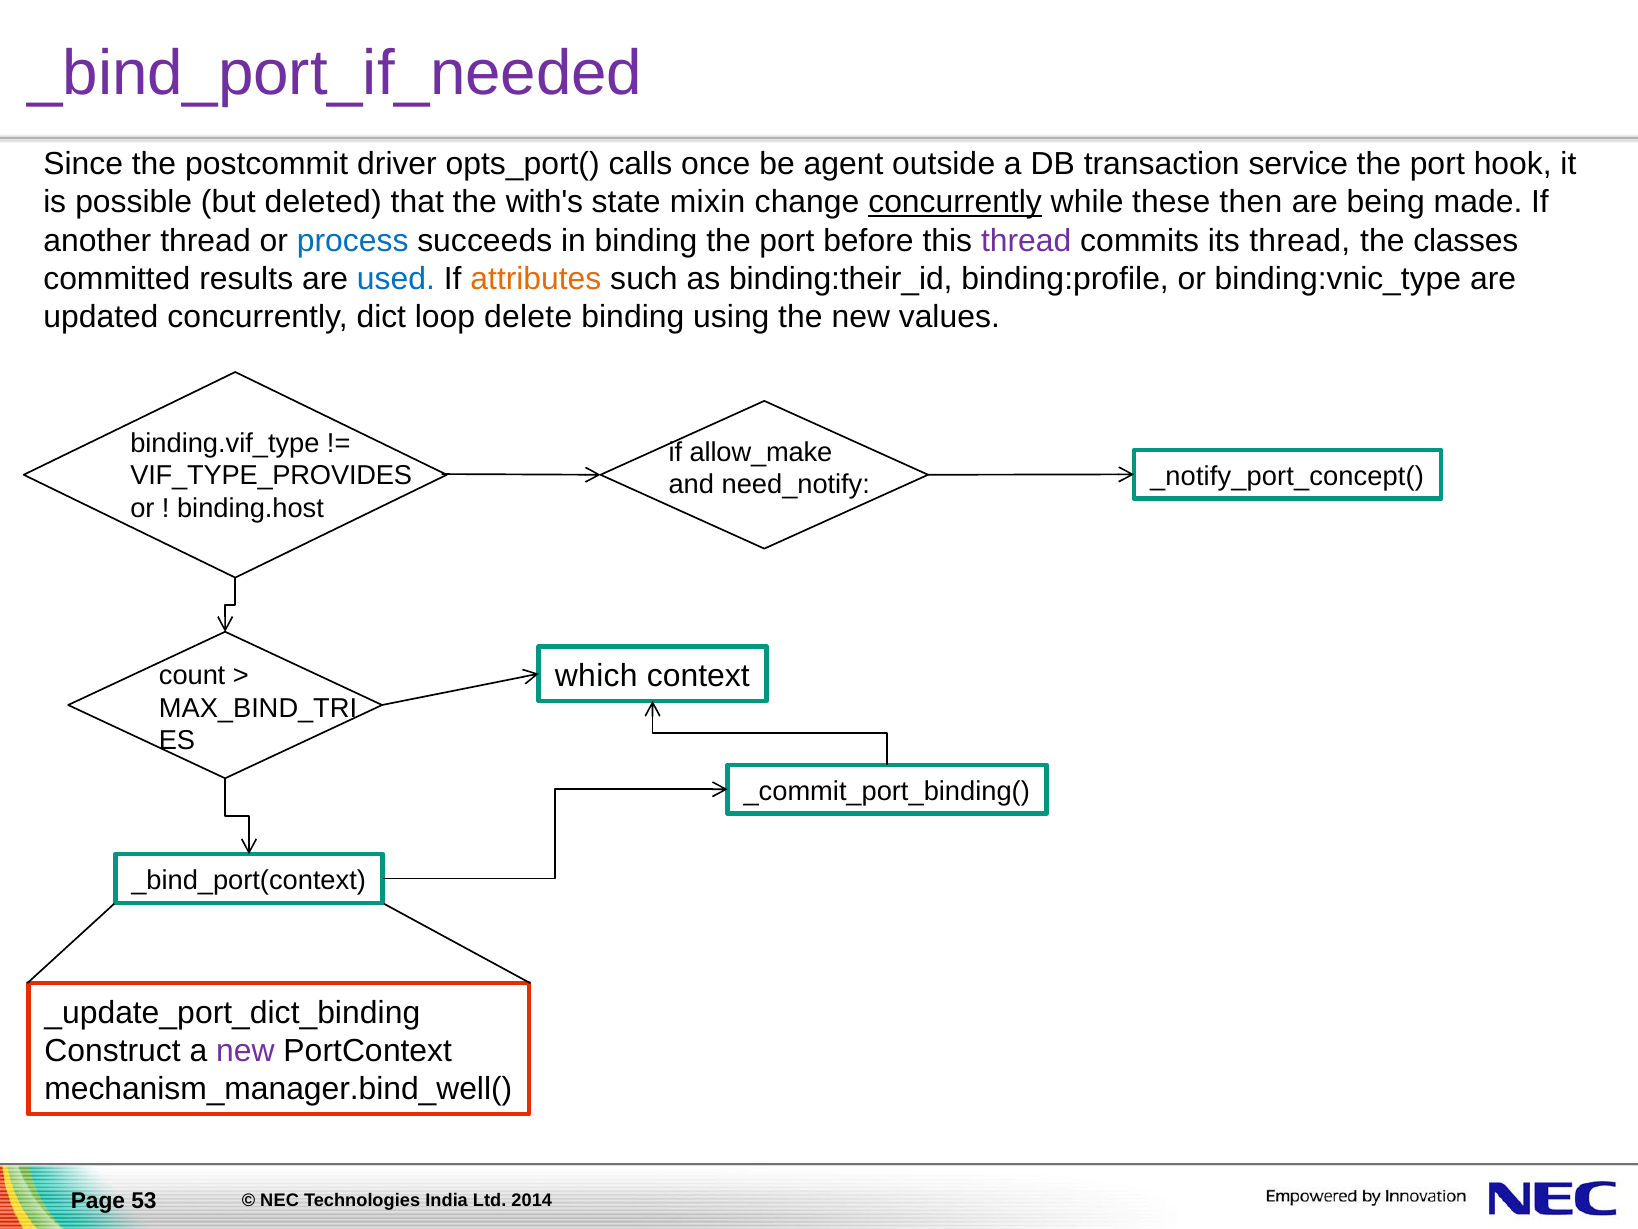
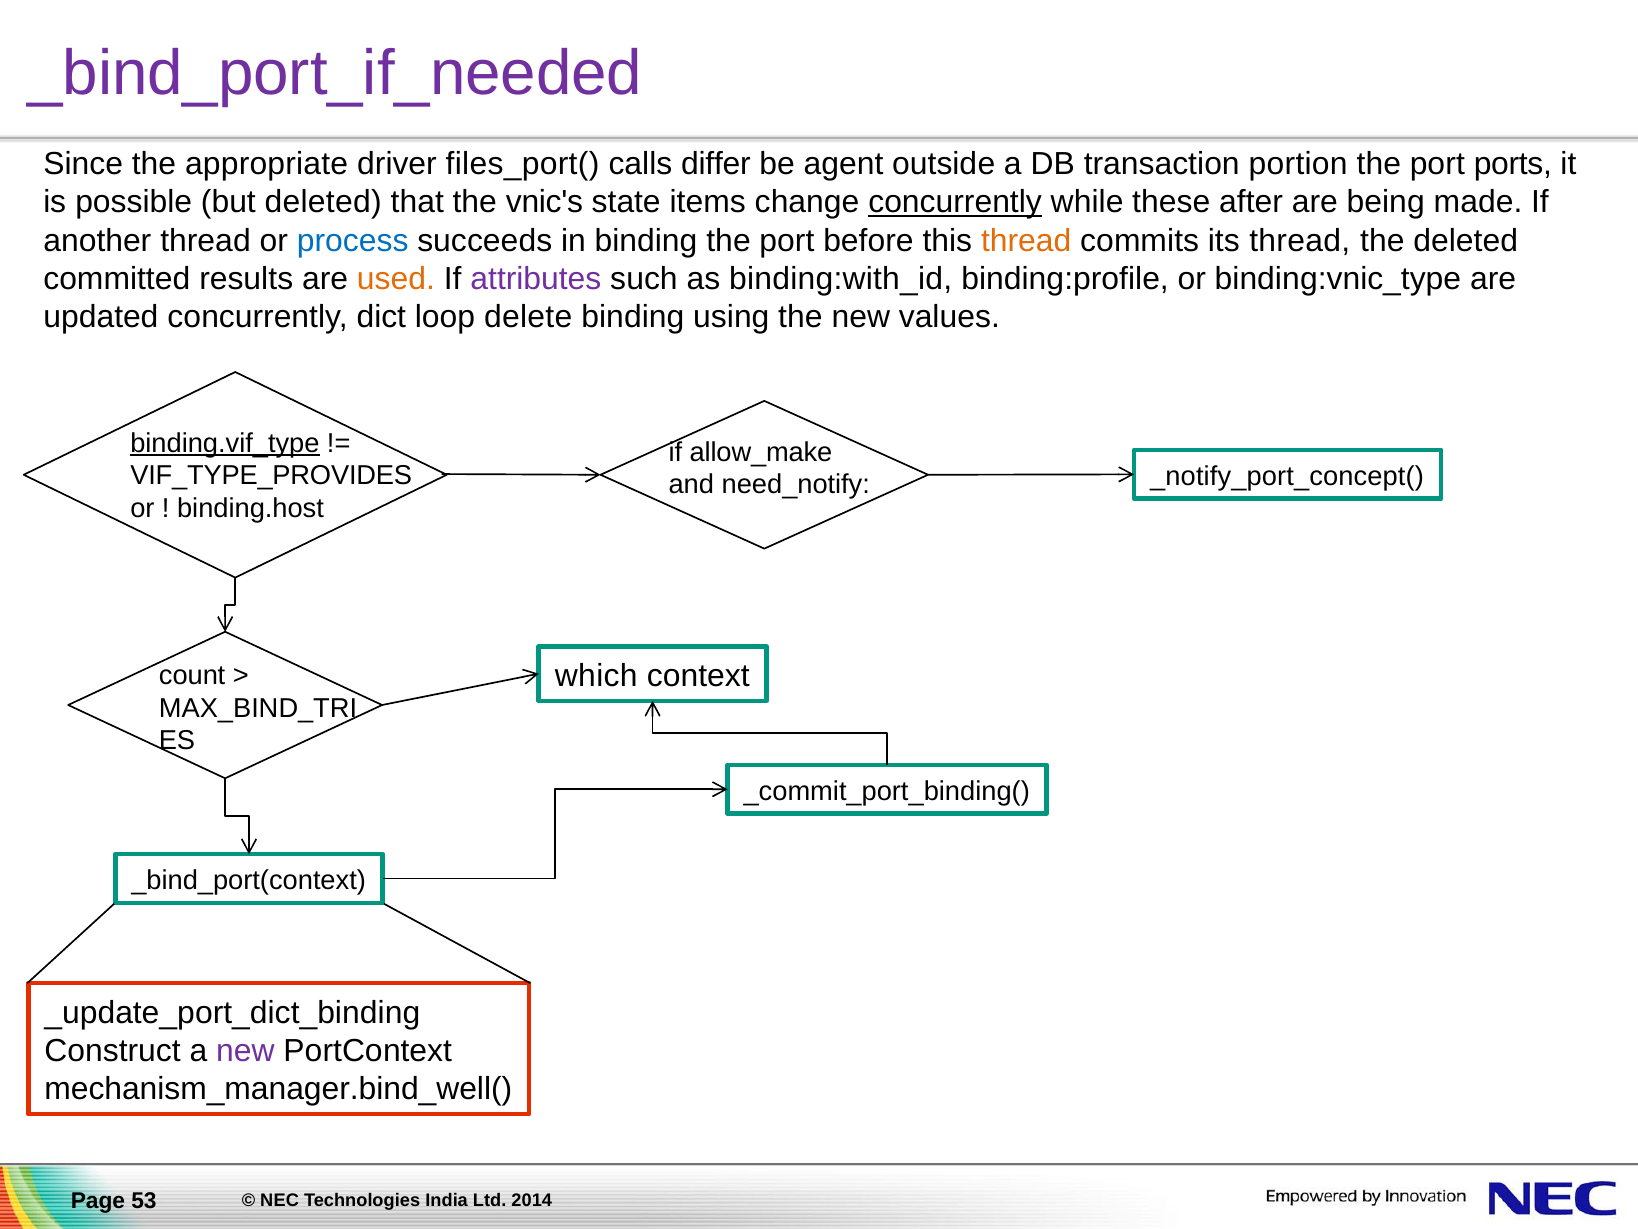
postcommit: postcommit -> appropriate
opts_port(: opts_port( -> files_port(
once: once -> differ
service: service -> portion
hook: hook -> ports
with's: with's -> vnic's
mixin: mixin -> items
then: then -> after
thread at (1026, 240) colour: purple -> orange
the classes: classes -> deleted
used colour: blue -> orange
attributes colour: orange -> purple
binding:their_id: binding:their_id -> binding:with_id
binding.vif_type underline: none -> present
